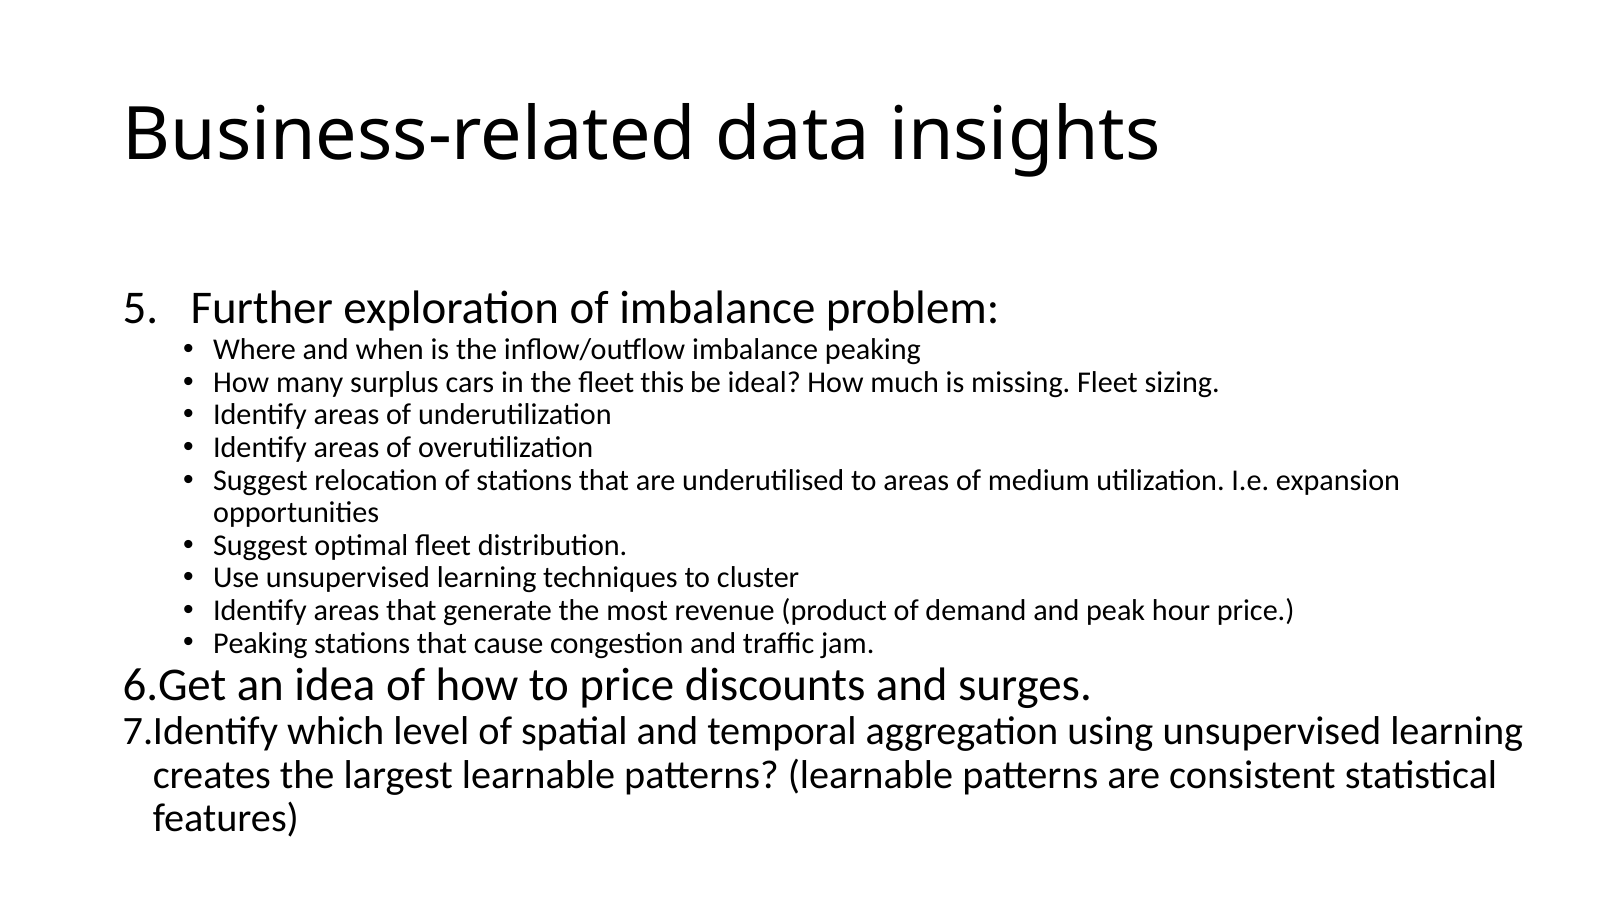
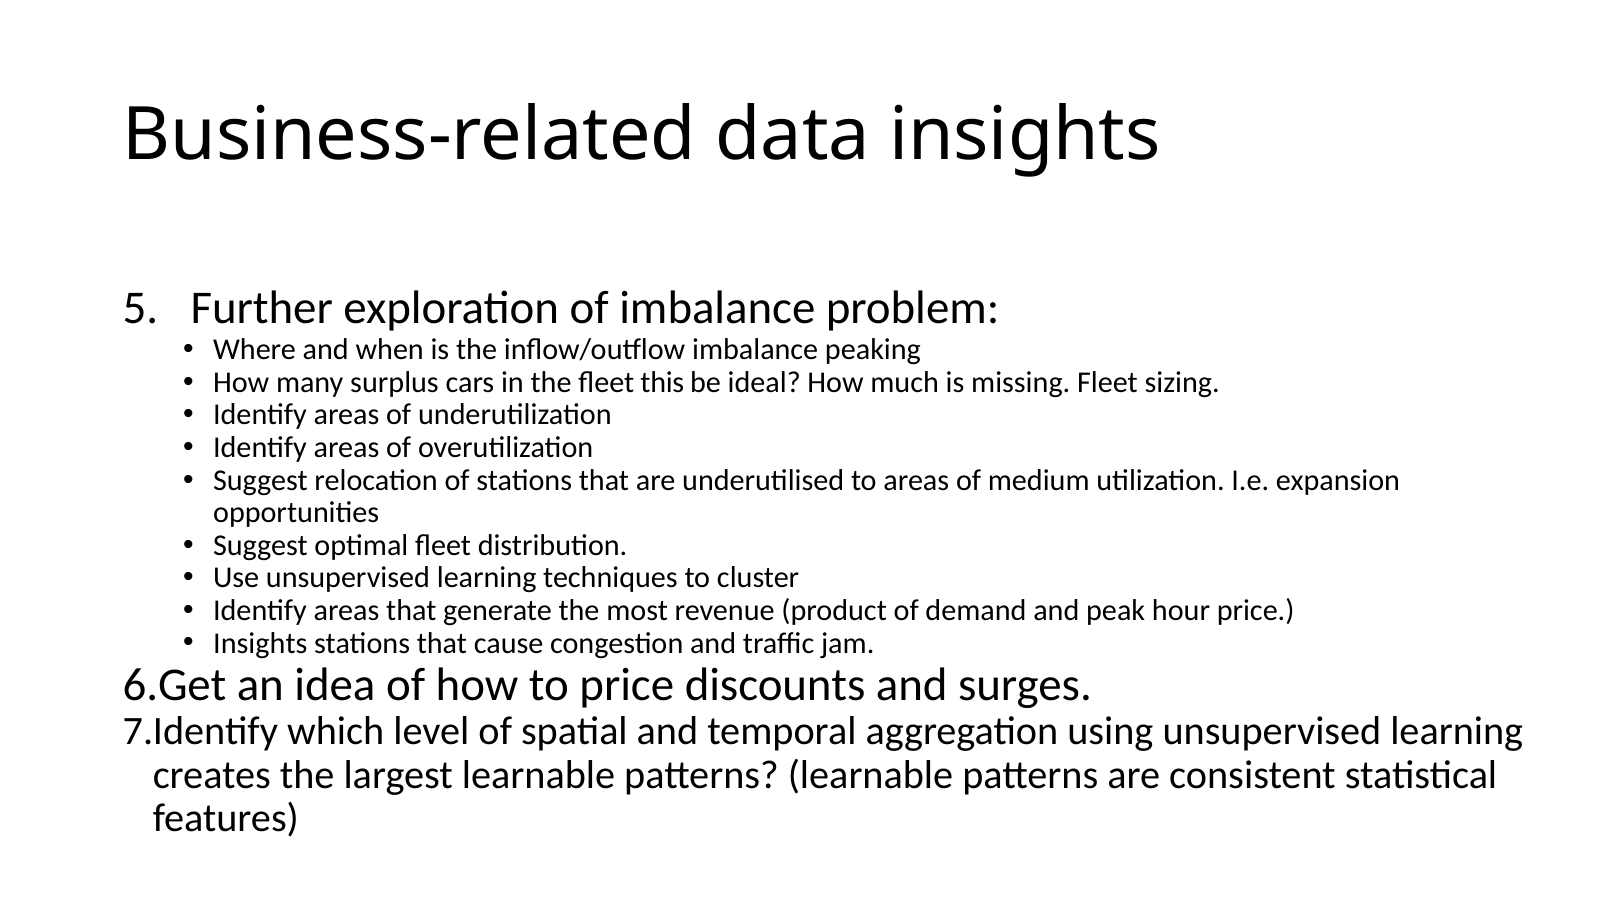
Peaking at (260, 643): Peaking -> Insights
